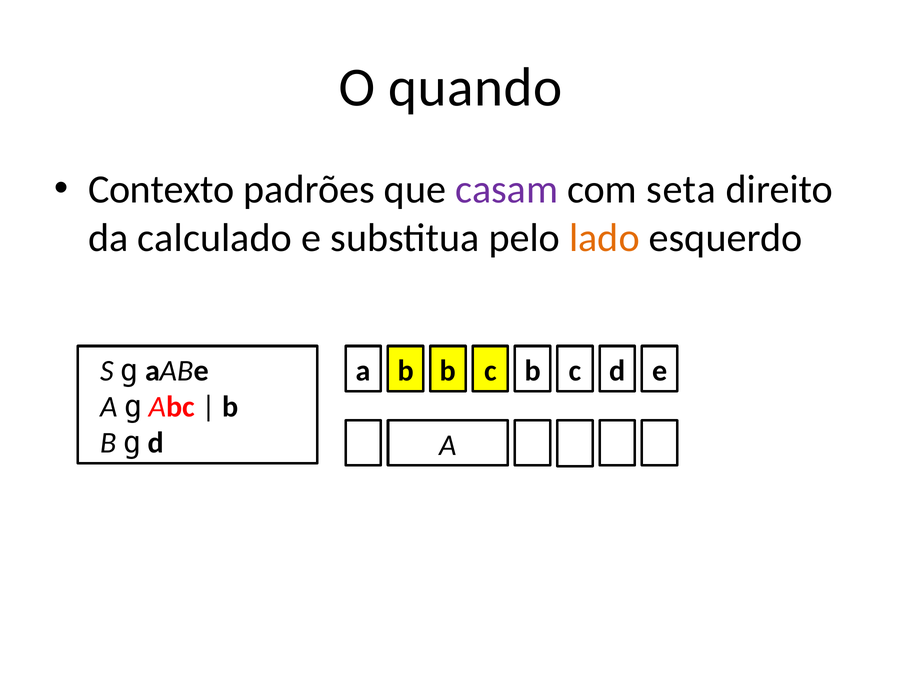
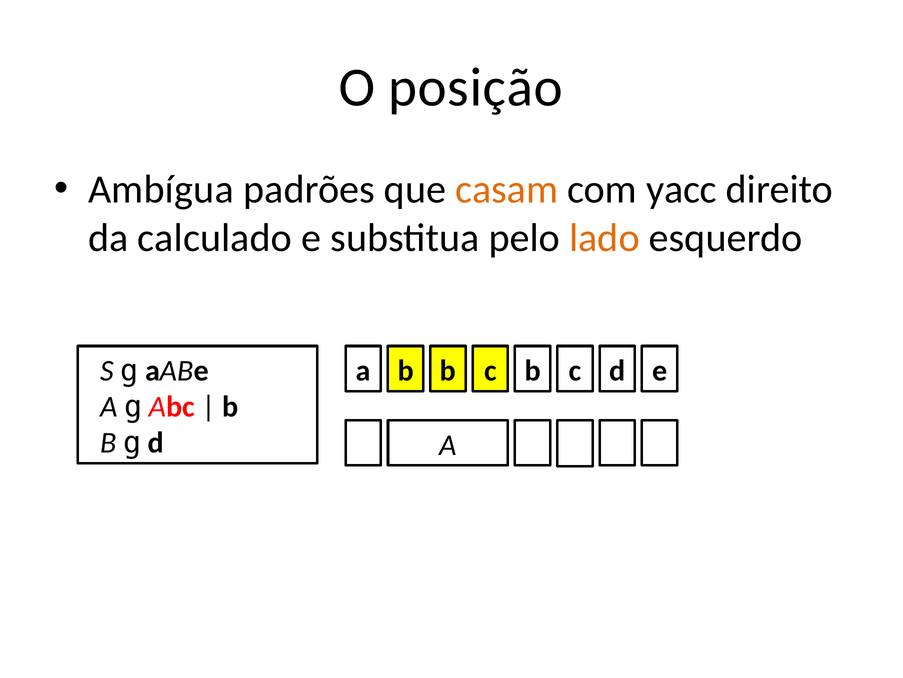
quando: quando -> posição
Contexto: Contexto -> Ambígua
casam colour: purple -> orange
seta: seta -> yacc
